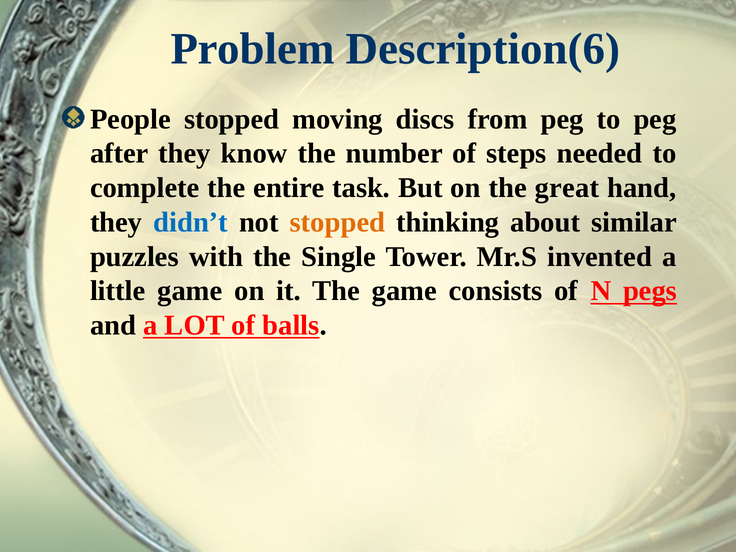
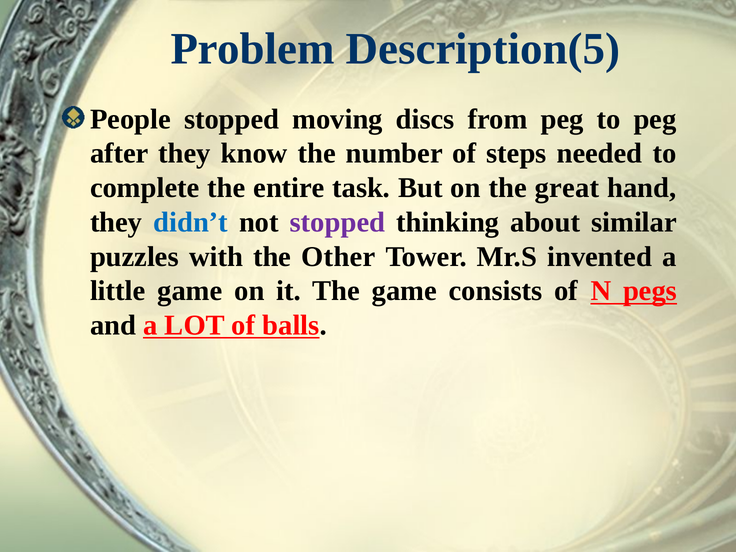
Description(6: Description(6 -> Description(5
stopped at (337, 222) colour: orange -> purple
Single: Single -> Other
